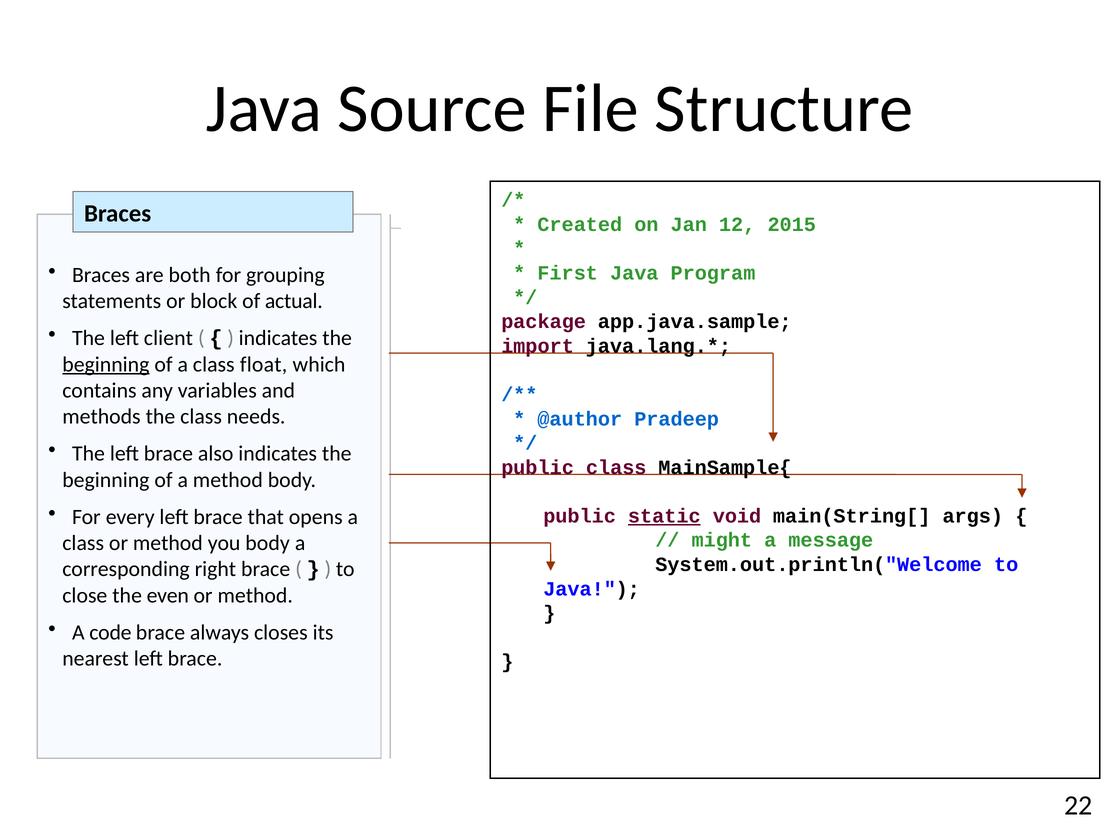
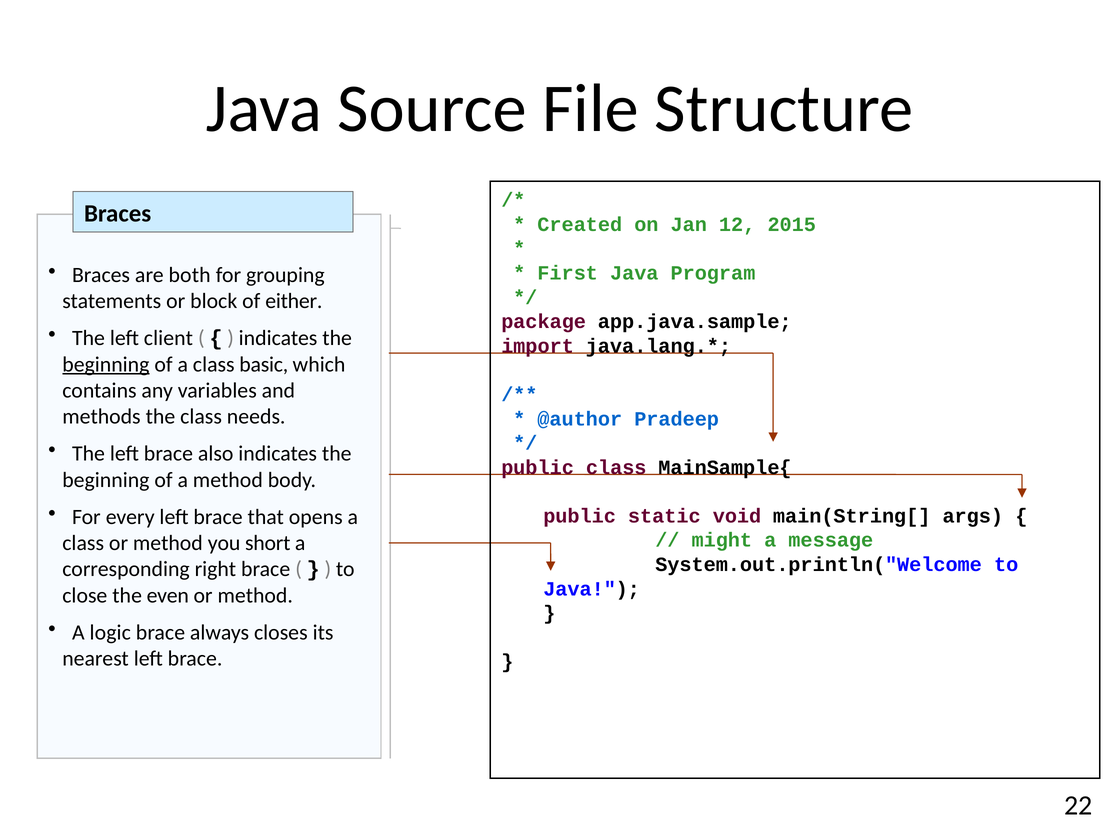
actual: actual -> either
float: float -> basic
static underline: present -> none
you body: body -> short
code: code -> logic
